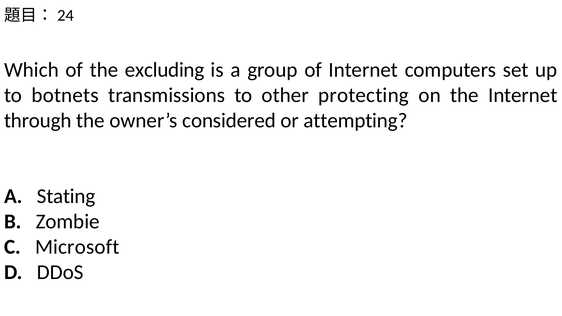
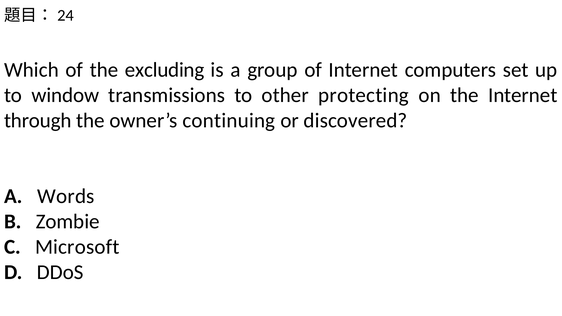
botnets: botnets -> window
considered: considered -> continuing
attempting: attempting -> discovered
Stating: Stating -> Words
